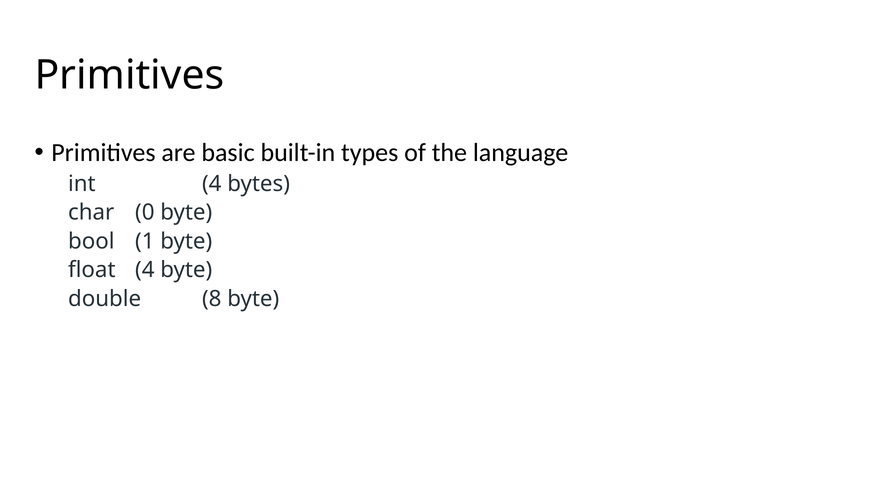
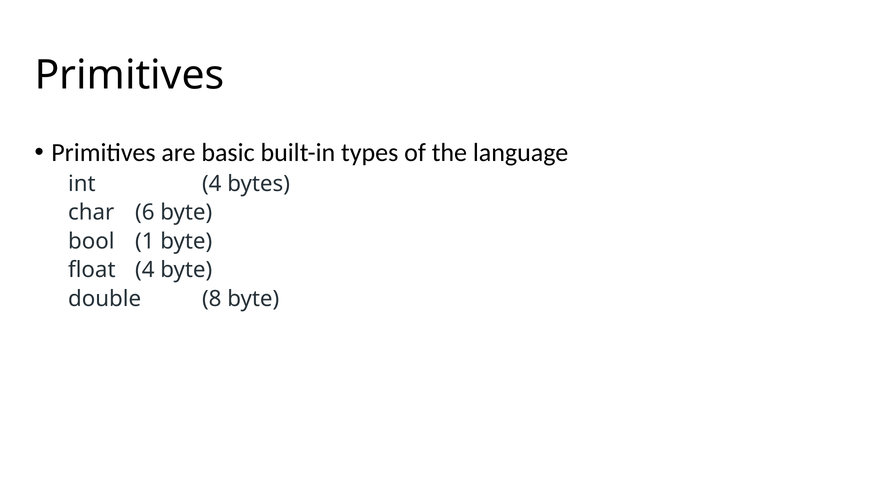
0: 0 -> 6
